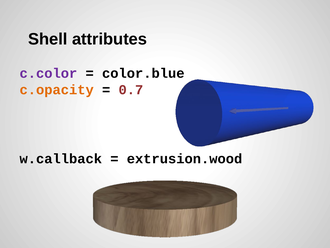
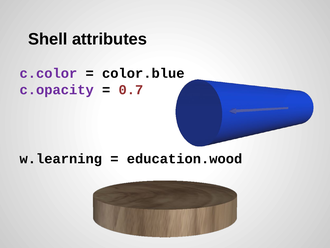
c.opacity colour: orange -> purple
w.callback: w.callback -> w.learning
extrusion.wood: extrusion.wood -> education.wood
